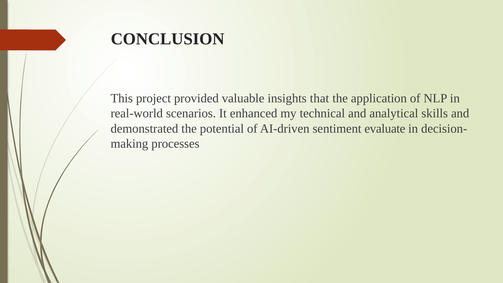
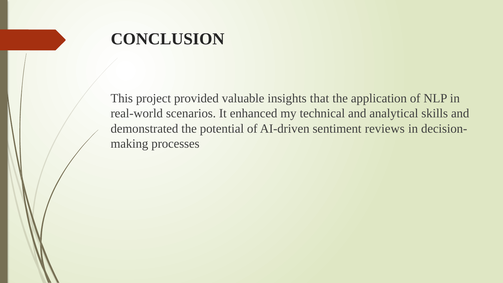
evaluate: evaluate -> reviews
